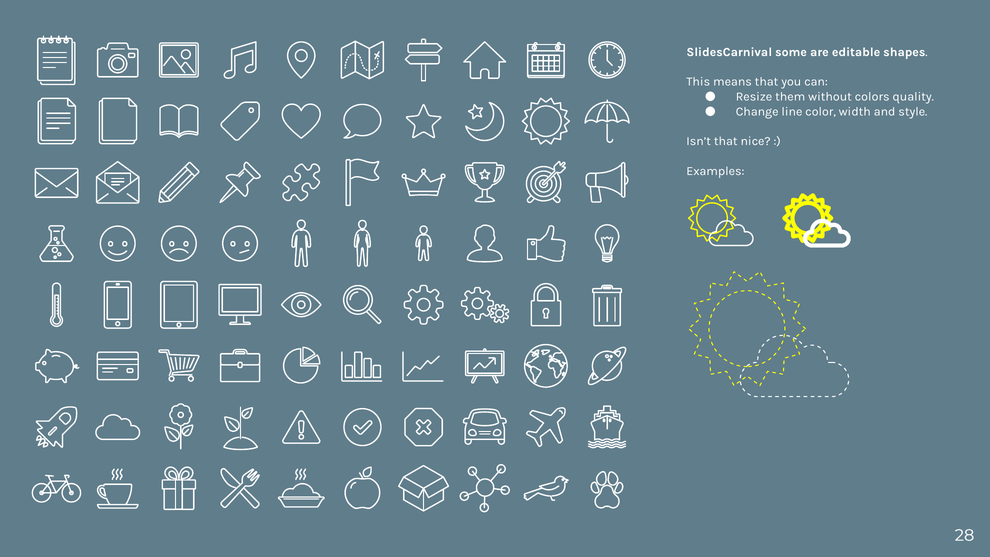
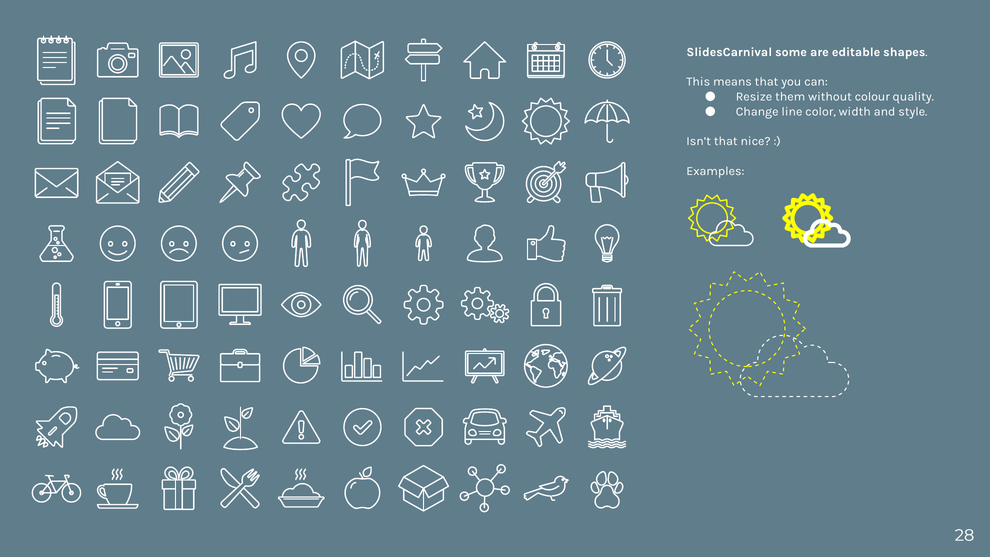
colors: colors -> colour
